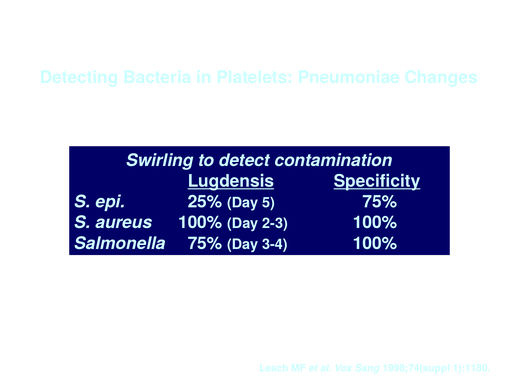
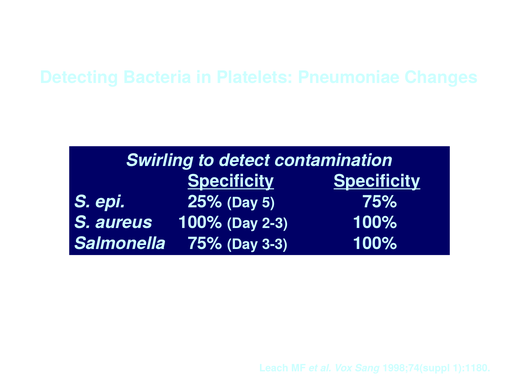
Lugdensis at (231, 181): Lugdensis -> Specificity
3-4: 3-4 -> 3-3
